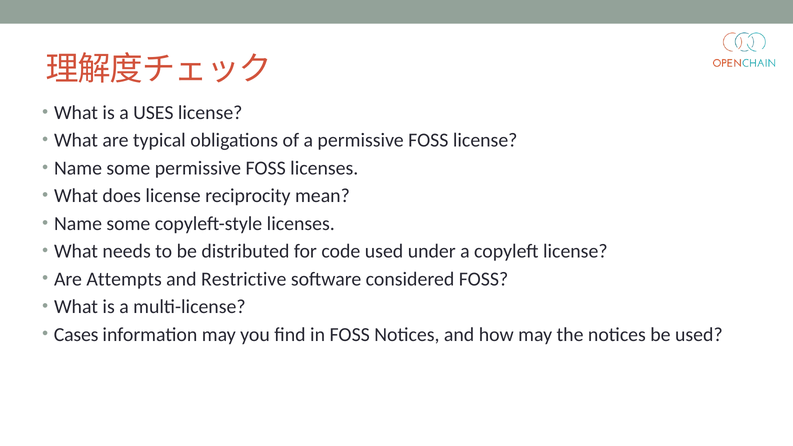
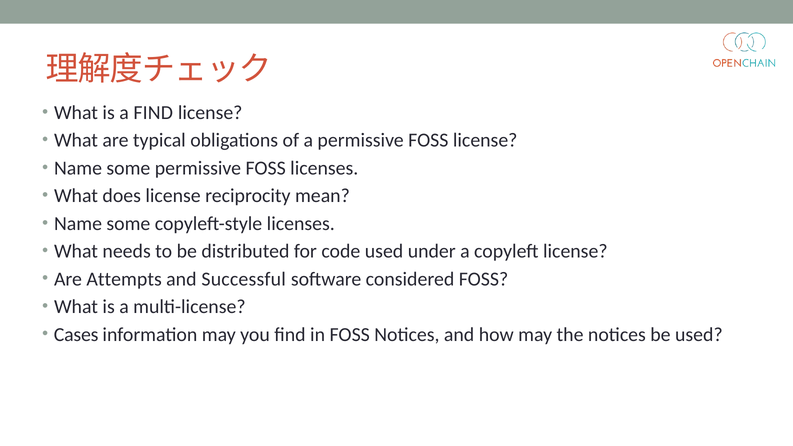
a USES: USES -> FIND
Restrictive: Restrictive -> Successful
